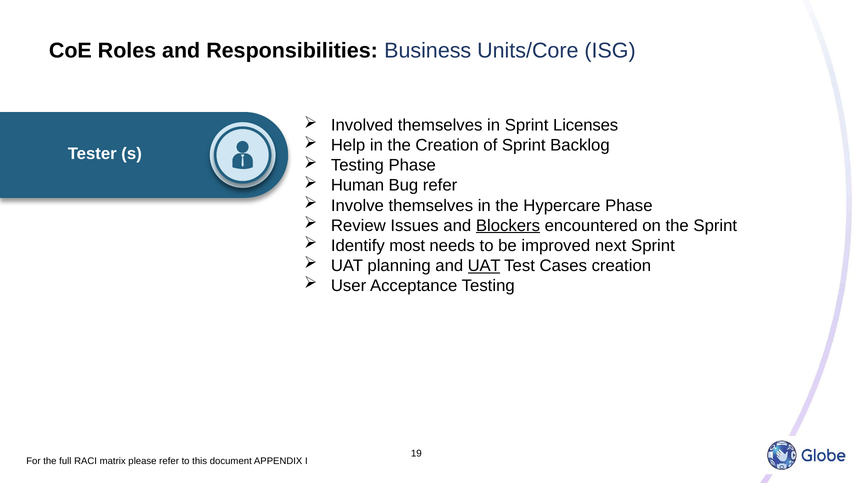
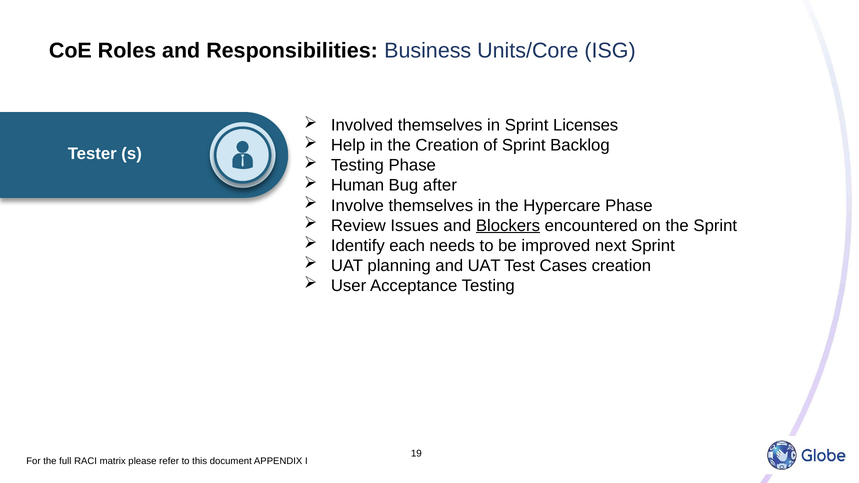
Bug refer: refer -> after
most: most -> each
UAT at (484, 266) underline: present -> none
